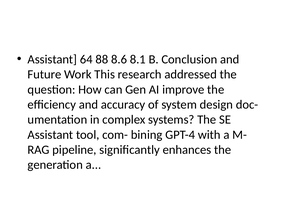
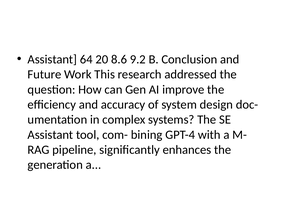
88: 88 -> 20
8.1: 8.1 -> 9.2
